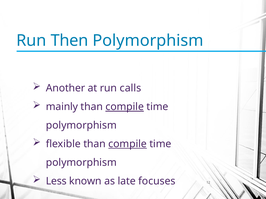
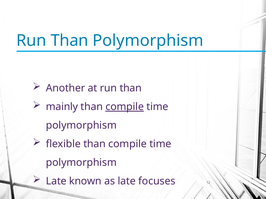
Then at (70, 41): Then -> Than
at run calls: calls -> than
compile at (128, 144) underline: present -> none
Less at (56, 182): Less -> Late
